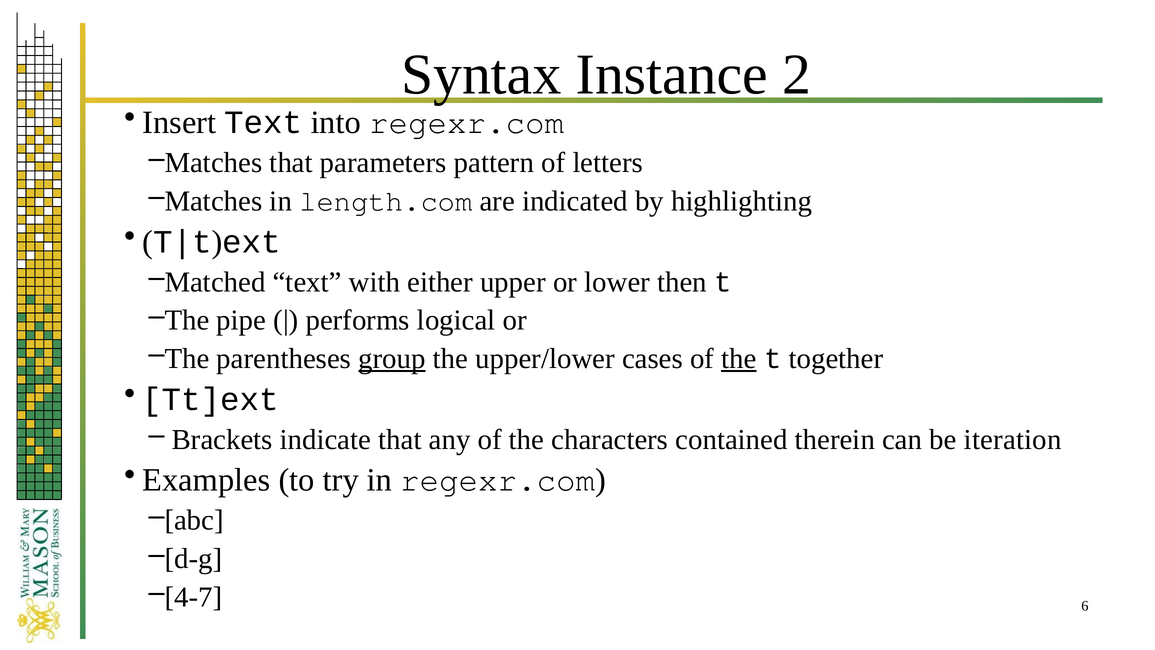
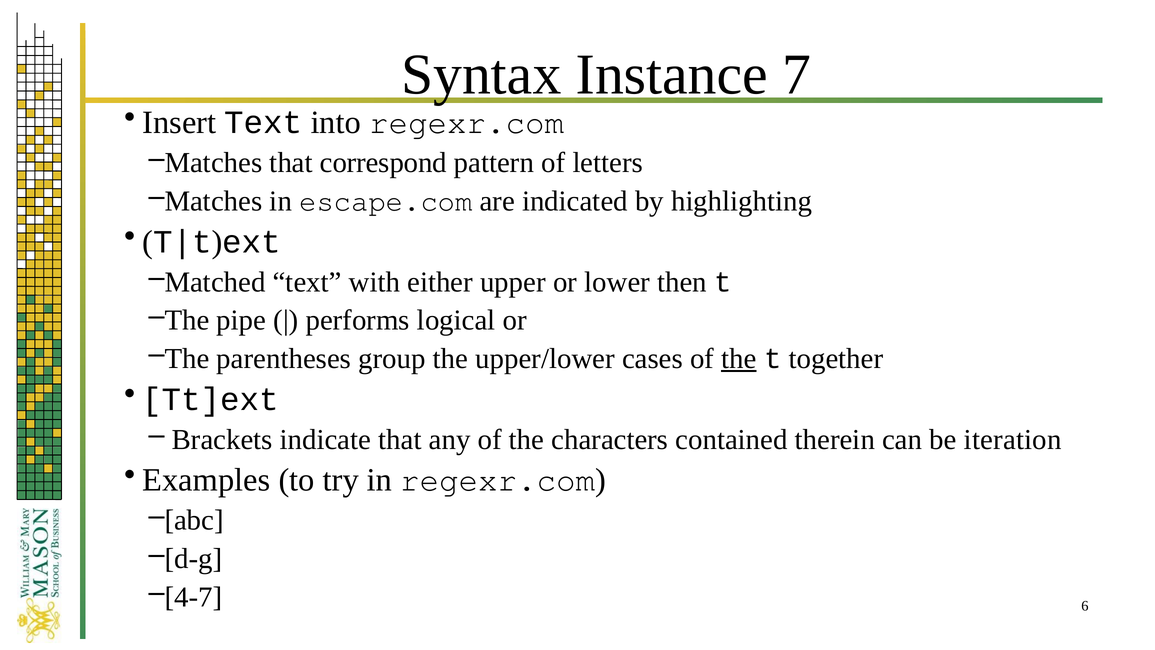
2: 2 -> 7
parameters: parameters -> correspond
length.com: length.com -> escape.com
group underline: present -> none
